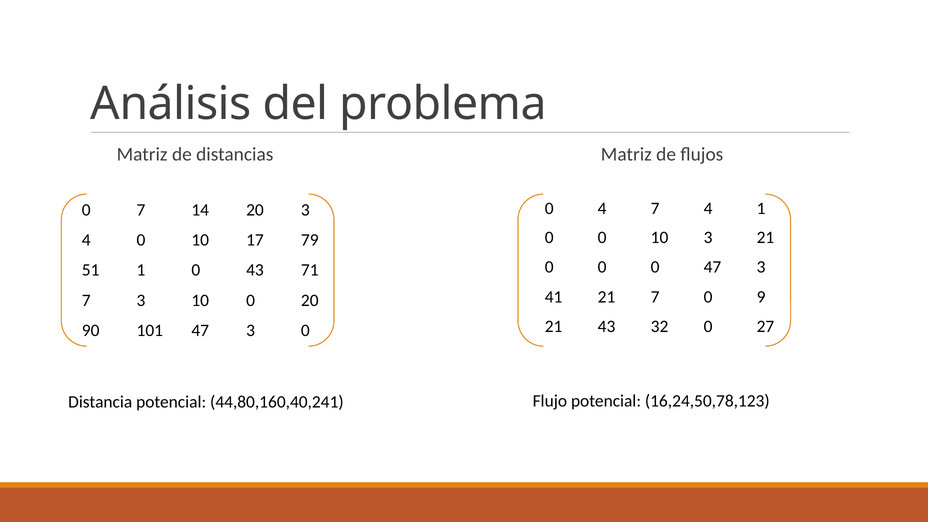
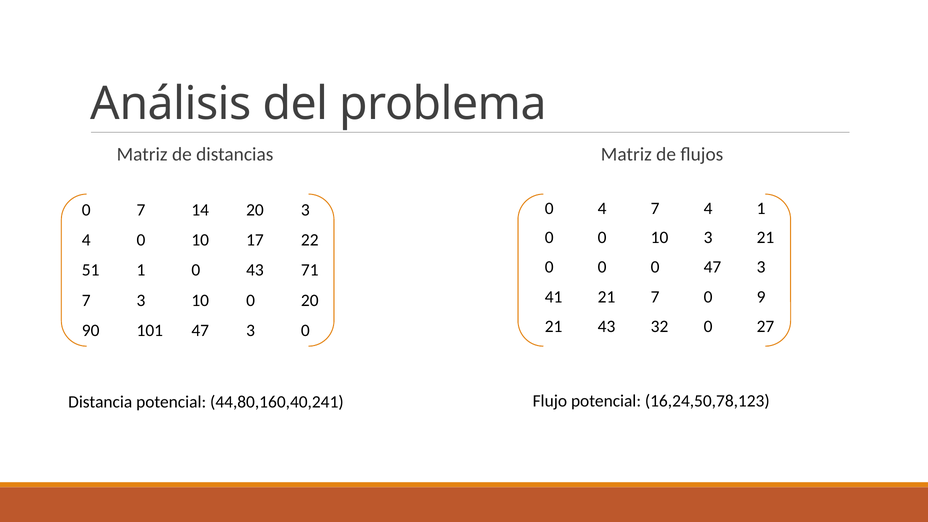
79: 79 -> 22
